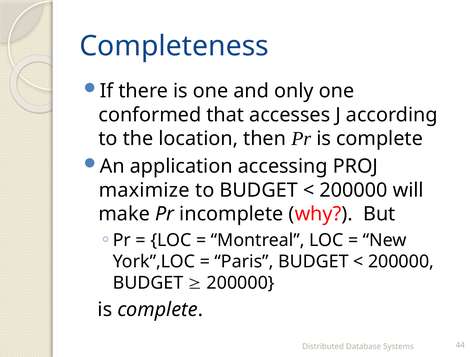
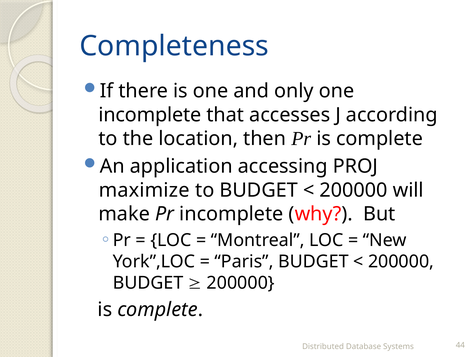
conformed at (150, 115): conformed -> incomplete
